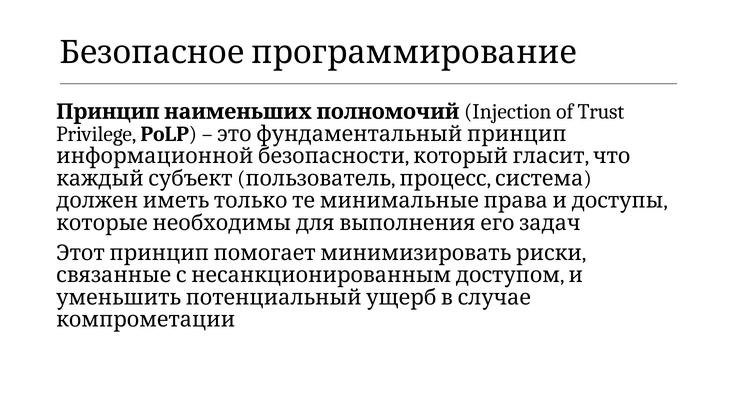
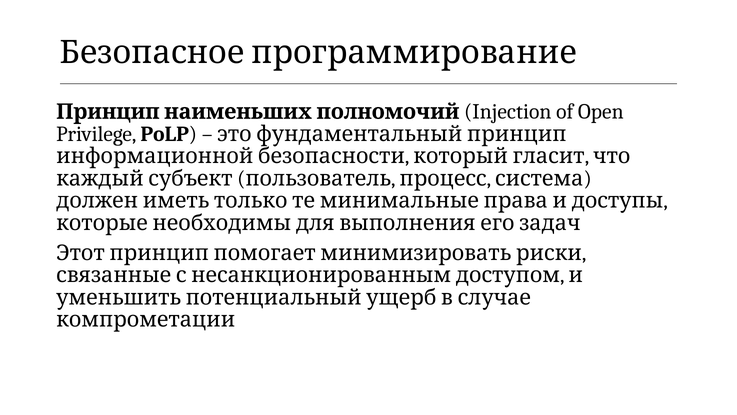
Trust: Trust -> Open
